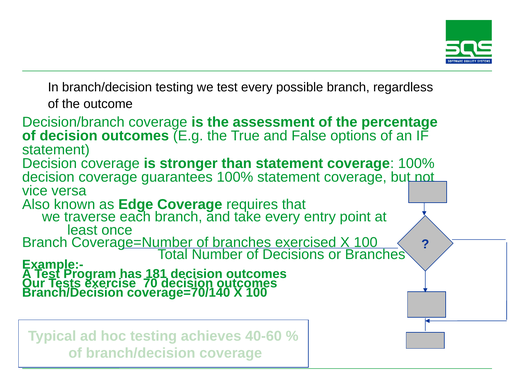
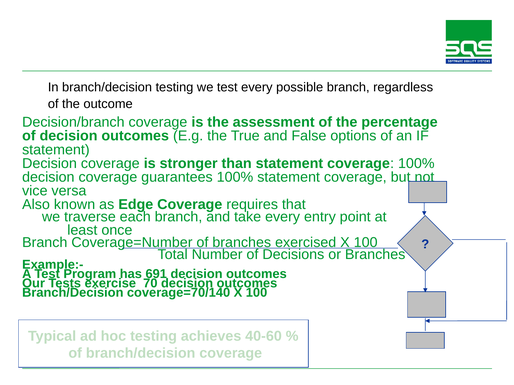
181: 181 -> 691
